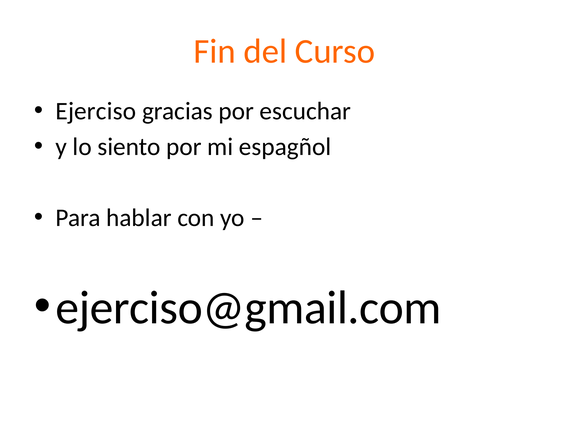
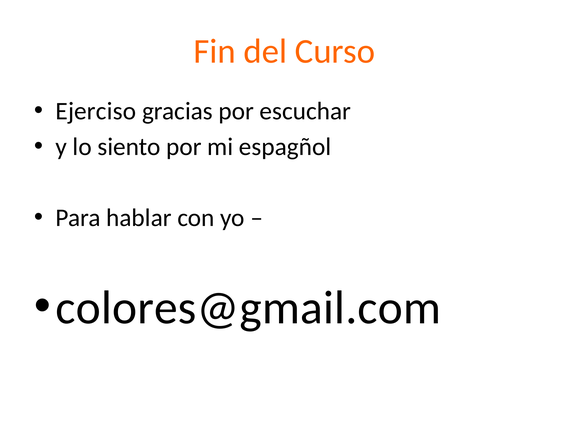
ejerciso@gmail.com: ejerciso@gmail.com -> colores@gmail.com
